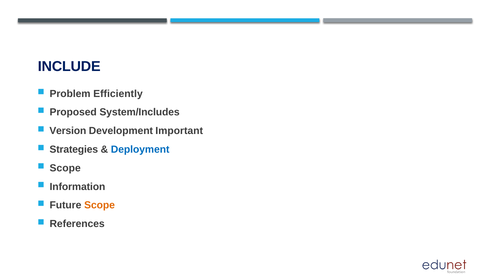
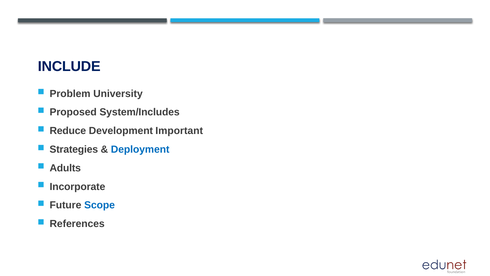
Efficiently: Efficiently -> University
Version: Version -> Reduce
Scope at (65, 168): Scope -> Adults
Information: Information -> Incorporate
Scope at (100, 205) colour: orange -> blue
